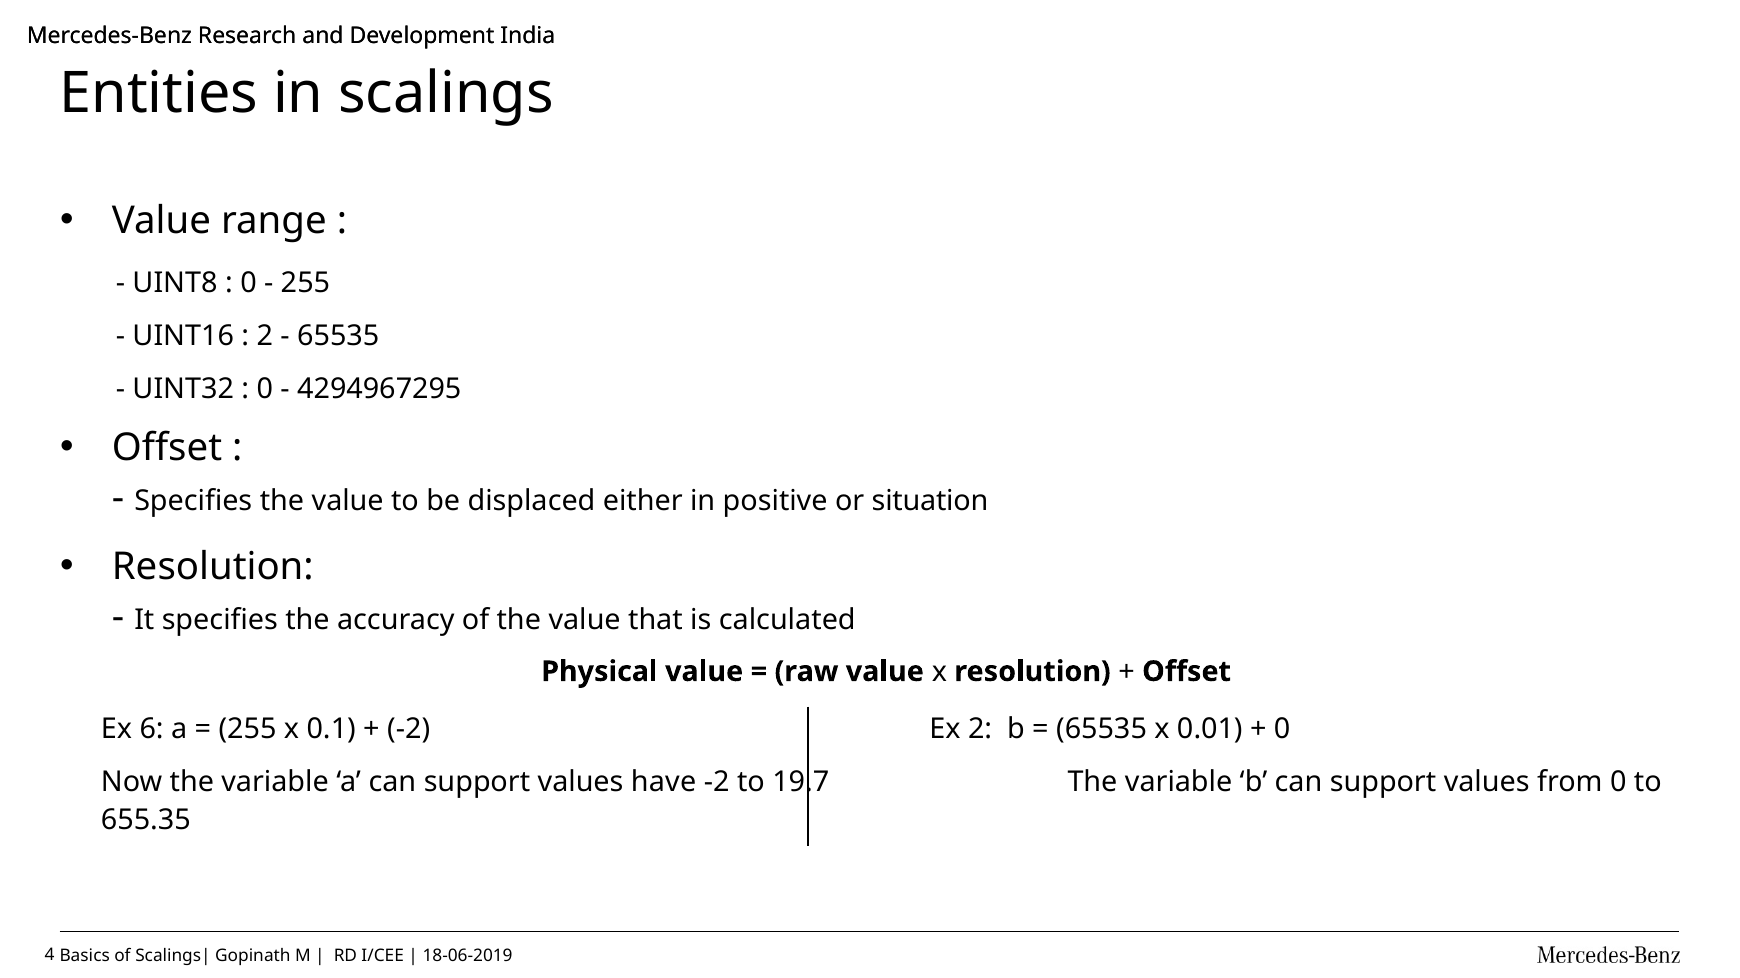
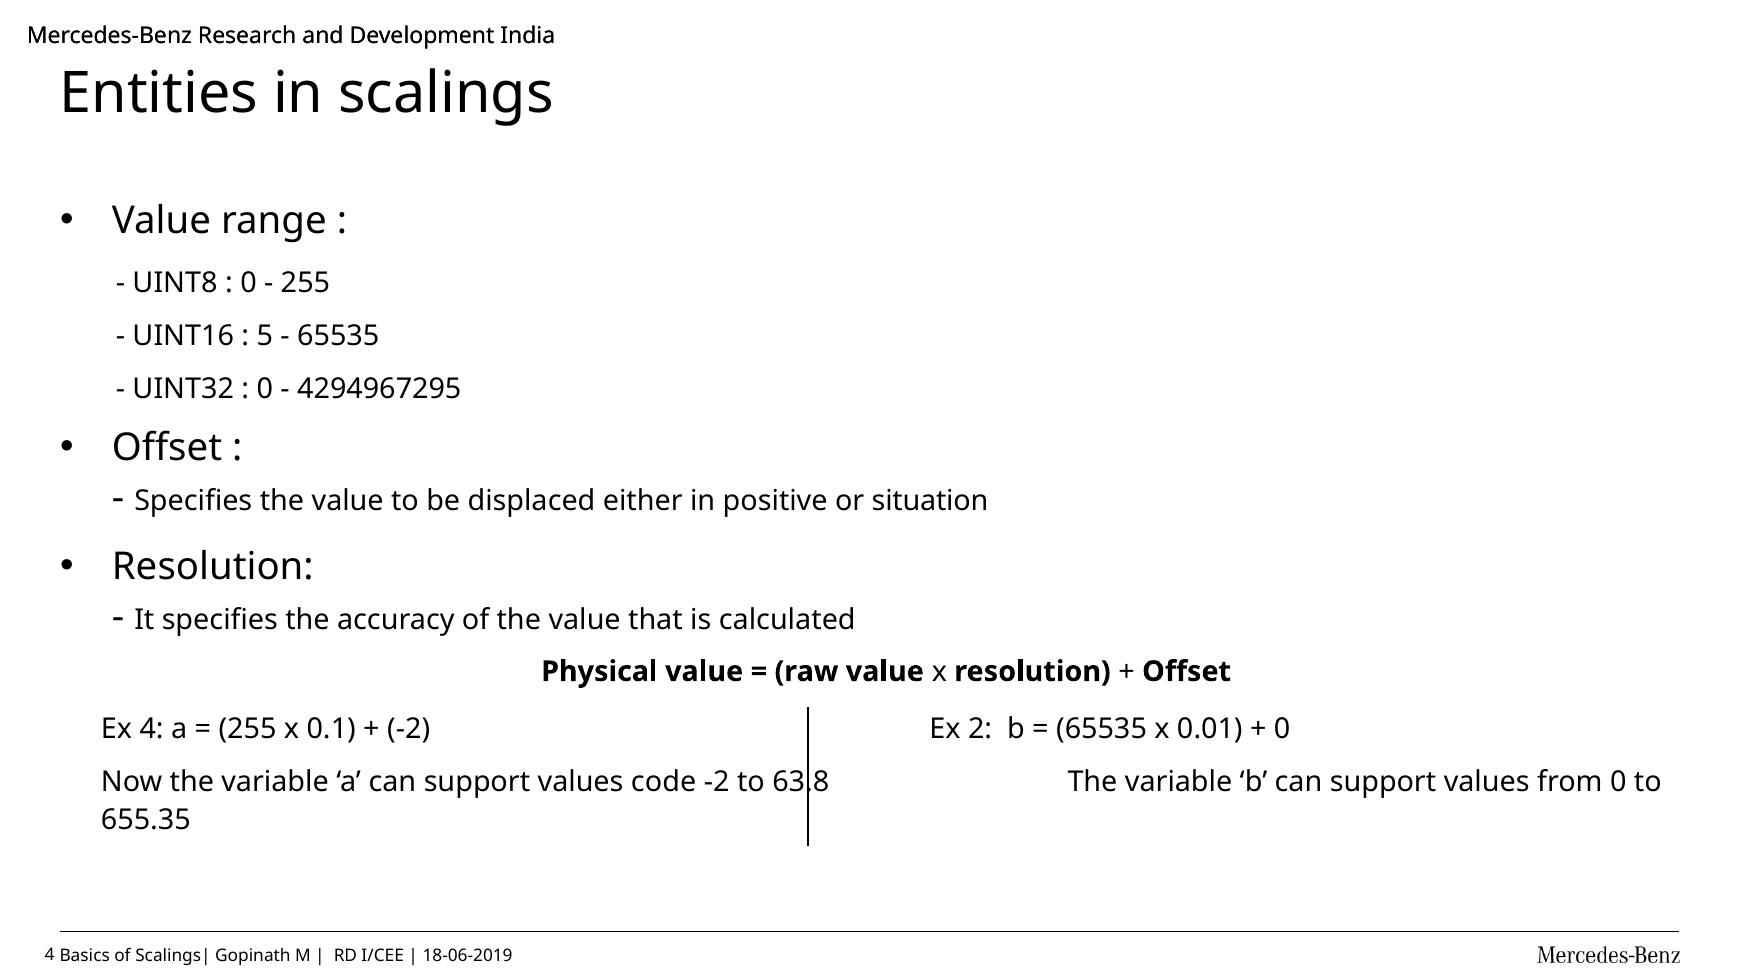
2 at (265, 336): 2 -> 5
Ex 6: 6 -> 4
have: have -> code
19.7: 19.7 -> 63.8
